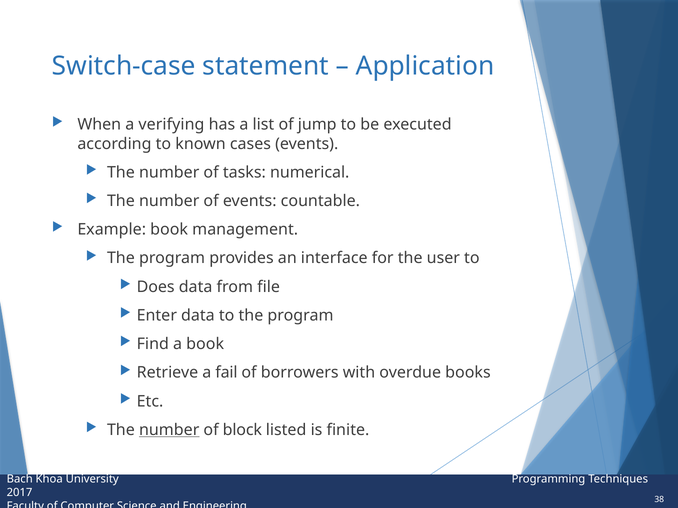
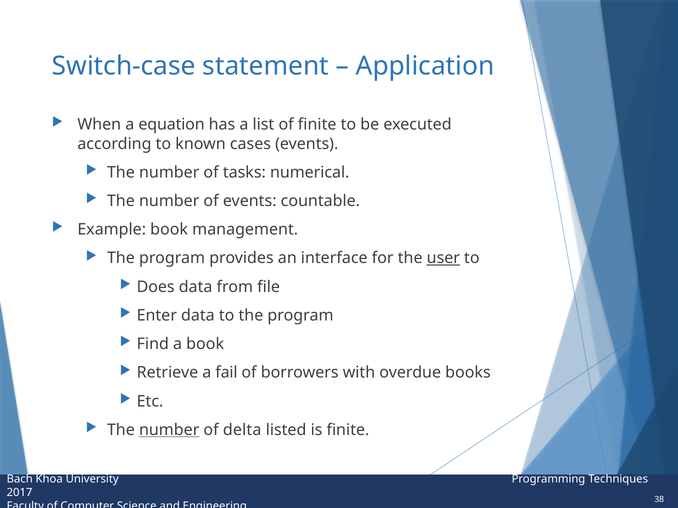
verifying: verifying -> equation
of jump: jump -> finite
user underline: none -> present
block: block -> delta
